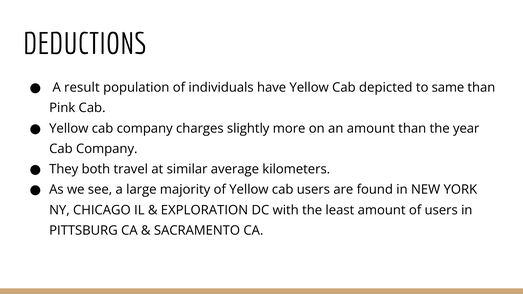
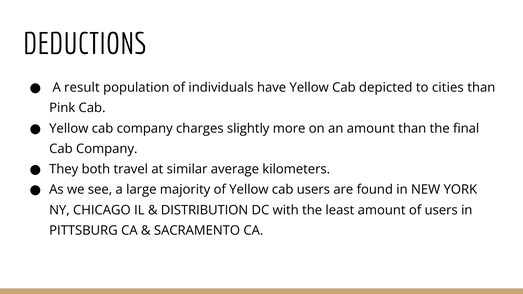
same: same -> cities
year: year -> final
EXPLORATION: EXPLORATION -> DISTRIBUTION
